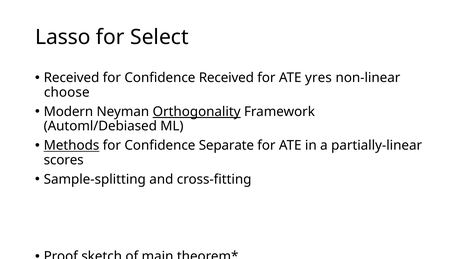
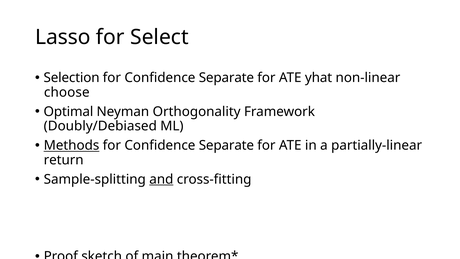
Received at (72, 78): Received -> Selection
Received at (226, 78): Received -> Separate
yres: yres -> yhat
Modern: Modern -> Optimal
Orthogonality underline: present -> none
Automl/Debiased: Automl/Debiased -> Doubly/Debiased
scores: scores -> return
and underline: none -> present
